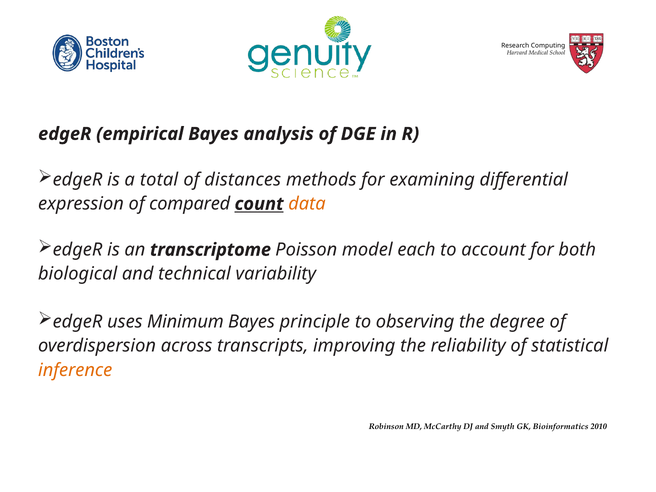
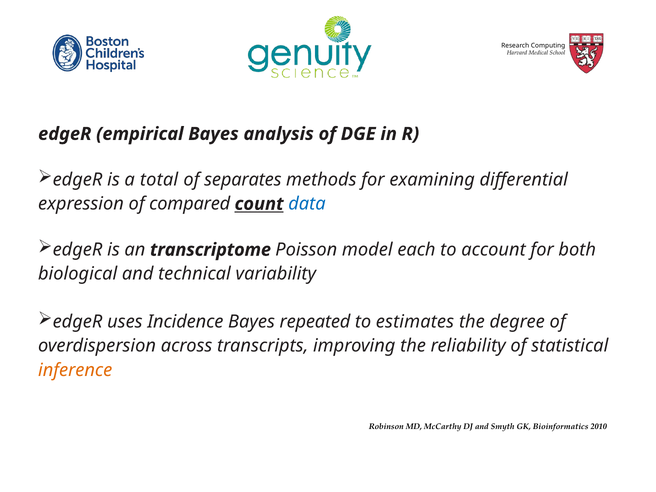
distances: distances -> separates
data colour: orange -> blue
Minimum: Minimum -> Incidence
principle: principle -> repeated
observing: observing -> estimates
